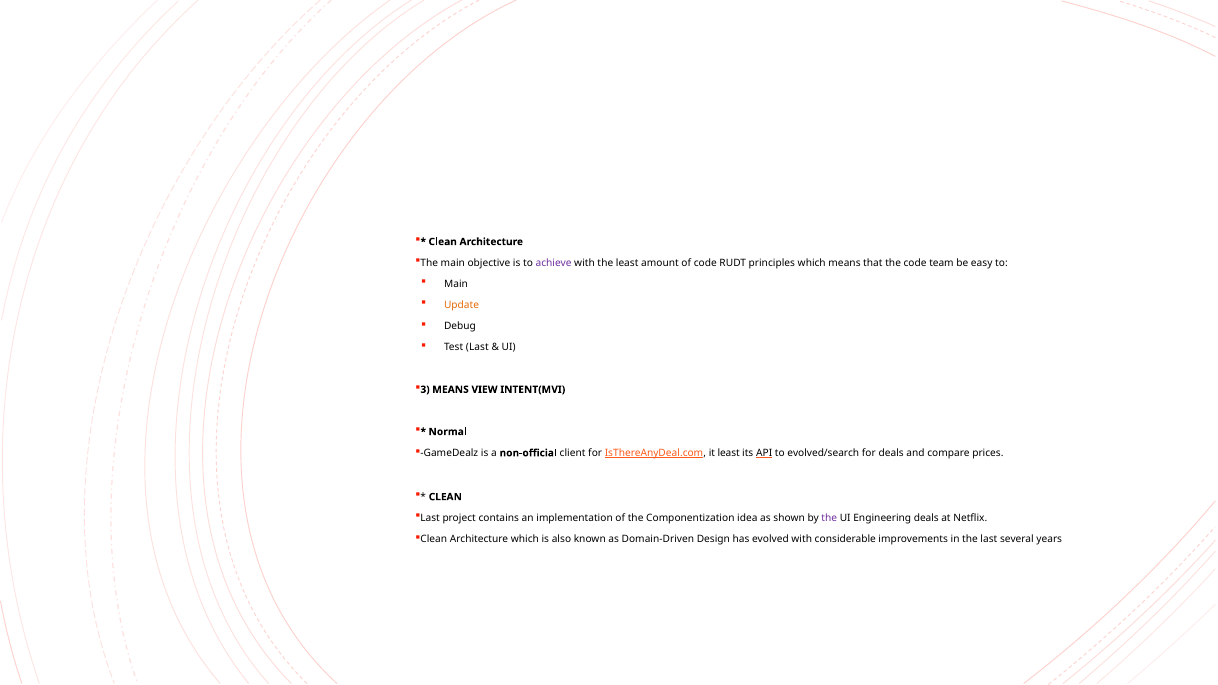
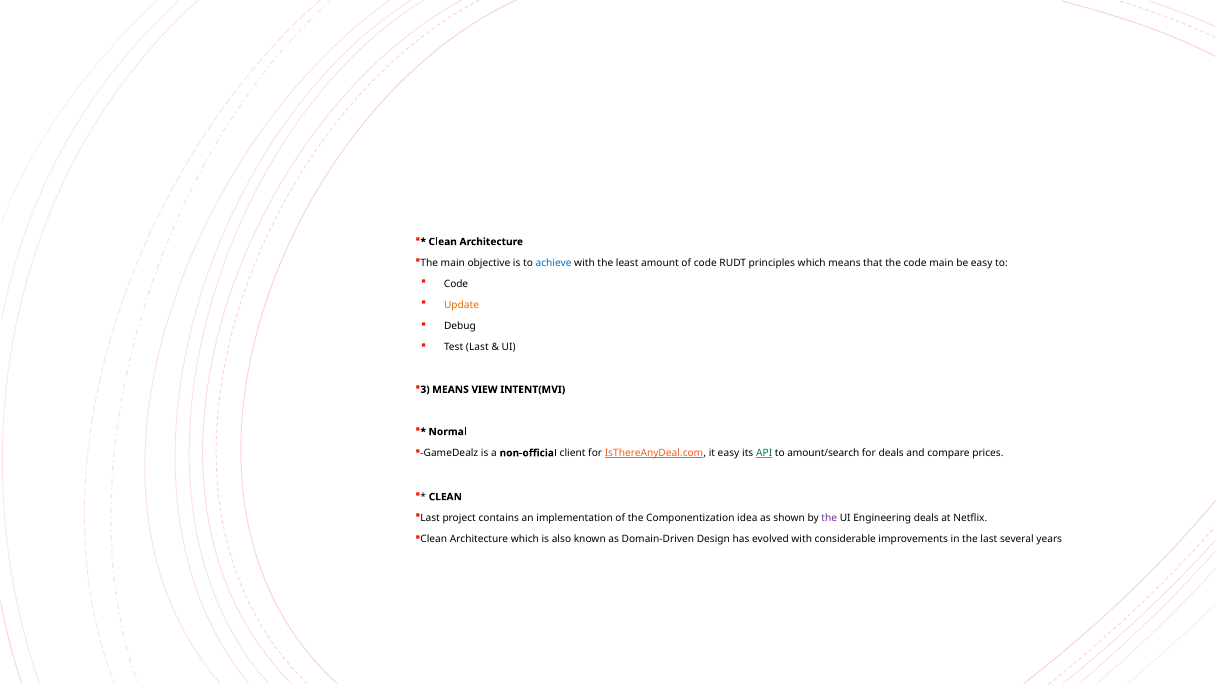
achieve colour: purple -> blue
code team: team -> main
Main at (456, 284): Main -> Code
it least: least -> easy
API colour: black -> green
evolved/search: evolved/search -> amount/search
